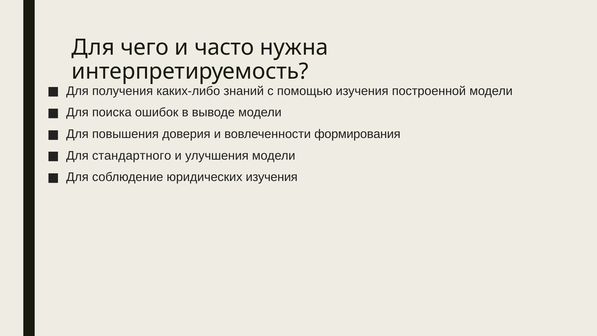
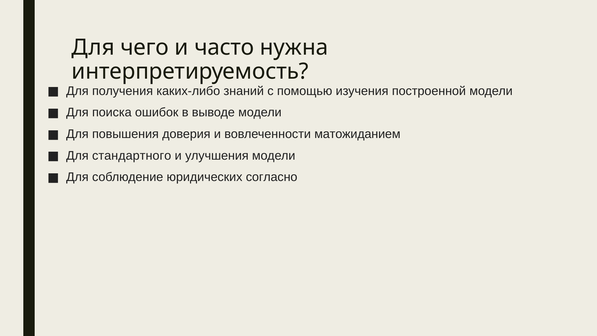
формирования: формирования -> матожиданием
юридических изучения: изучения -> согласно
